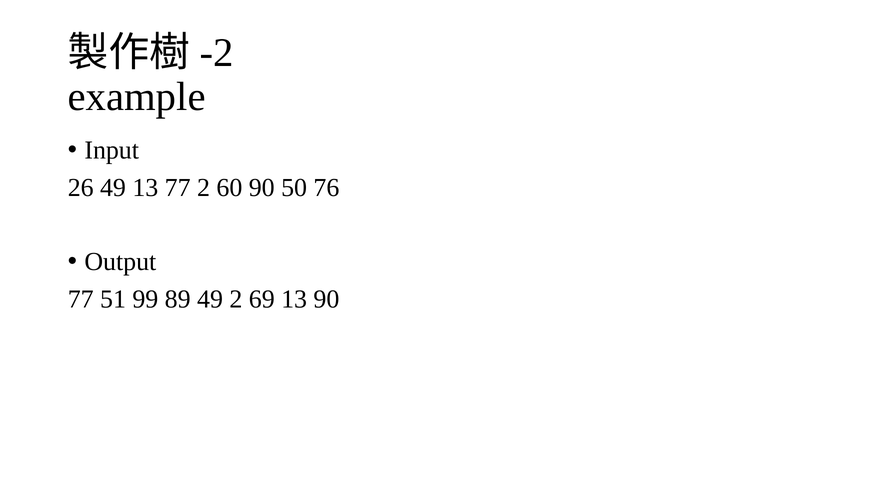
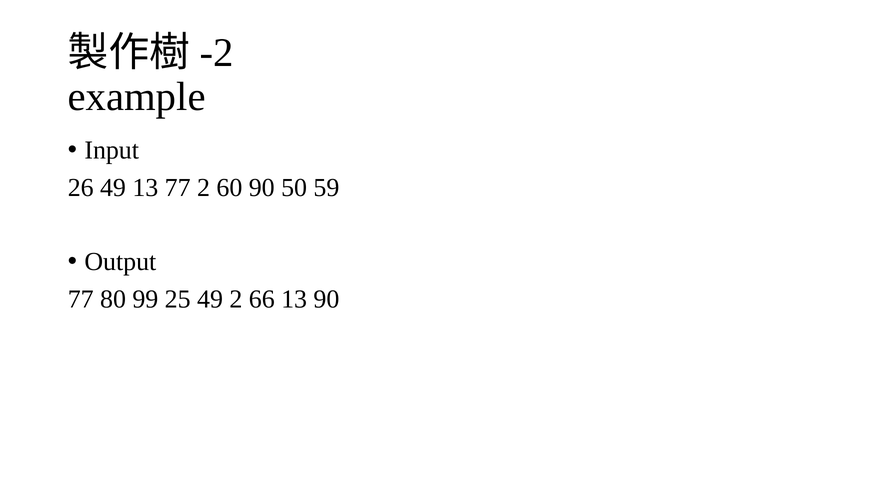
76: 76 -> 59
51: 51 -> 80
89: 89 -> 25
69: 69 -> 66
